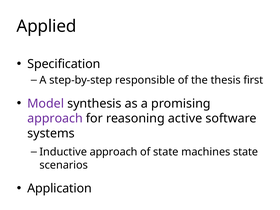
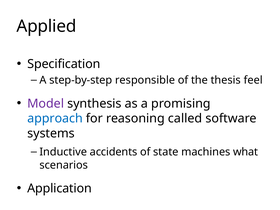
first: first -> feel
approach at (55, 118) colour: purple -> blue
active: active -> called
Inductive approach: approach -> accidents
machines state: state -> what
